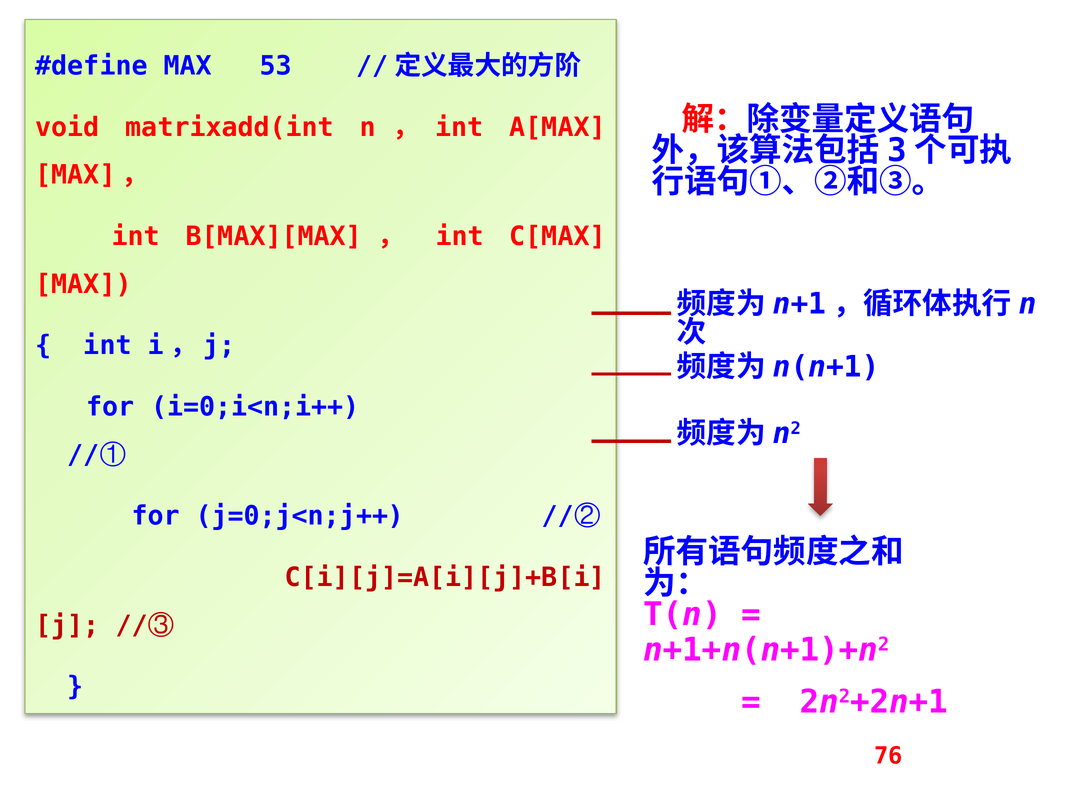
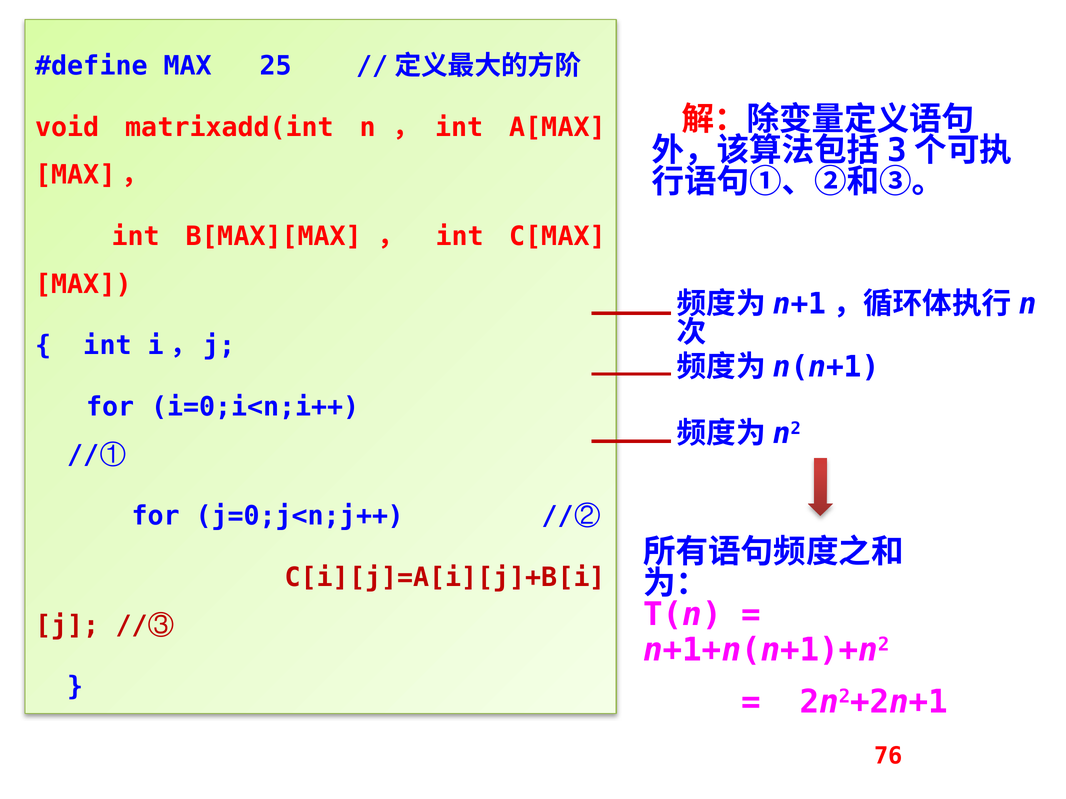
53: 53 -> 25
